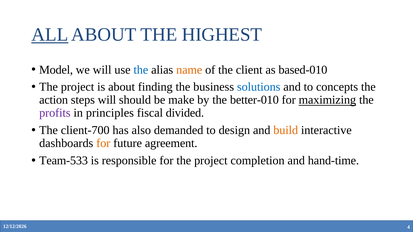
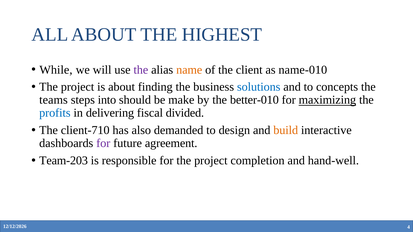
ALL underline: present -> none
Model: Model -> While
the at (141, 70) colour: blue -> purple
based-010: based-010 -> name-010
action: action -> teams
steps will: will -> into
profits colour: purple -> blue
principles: principles -> delivering
client-700: client-700 -> client-710
for at (103, 143) colour: orange -> purple
Team-533: Team-533 -> Team-203
hand-time: hand-time -> hand-well
